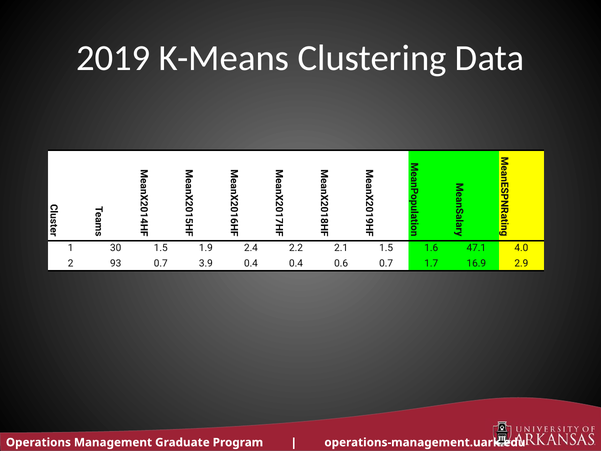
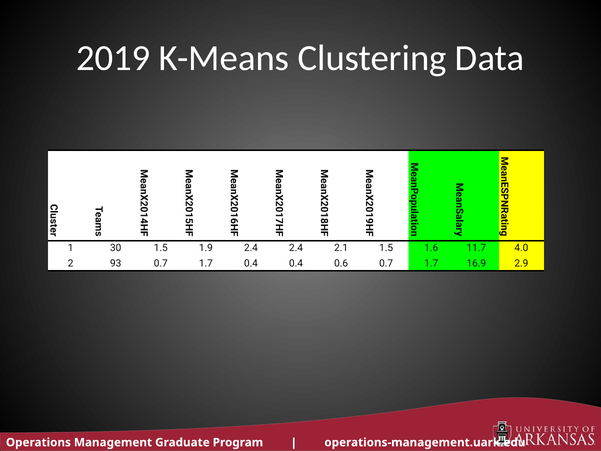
2.4 2.2: 2.2 -> 2.4
47.1: 47.1 -> 11.7
93 0.7 3.9: 3.9 -> 1.7
